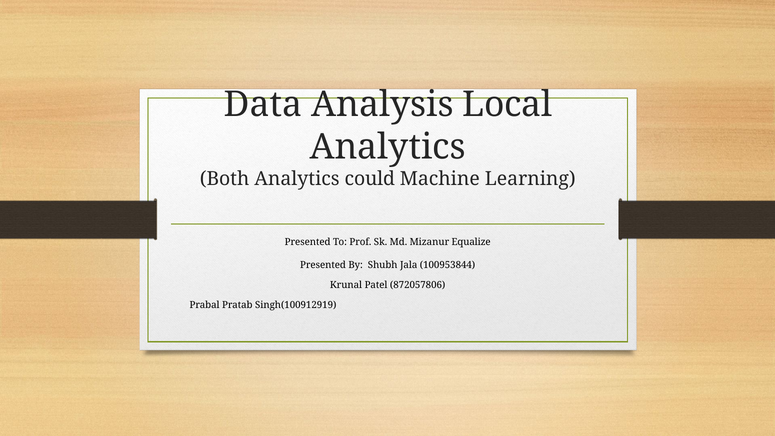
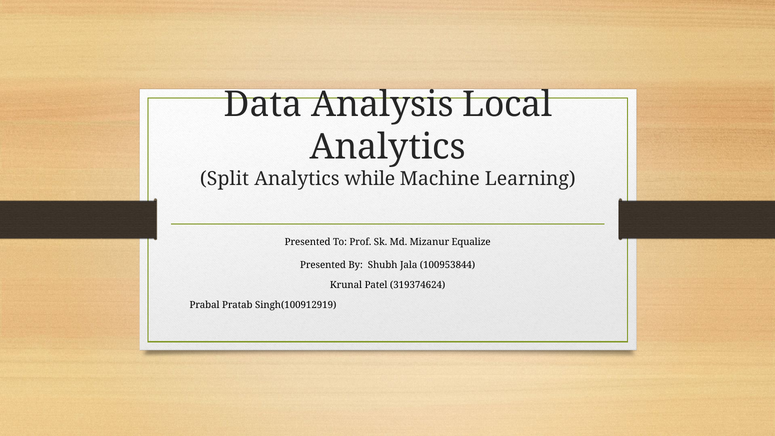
Both: Both -> Split
could: could -> while
872057806: 872057806 -> 319374624
